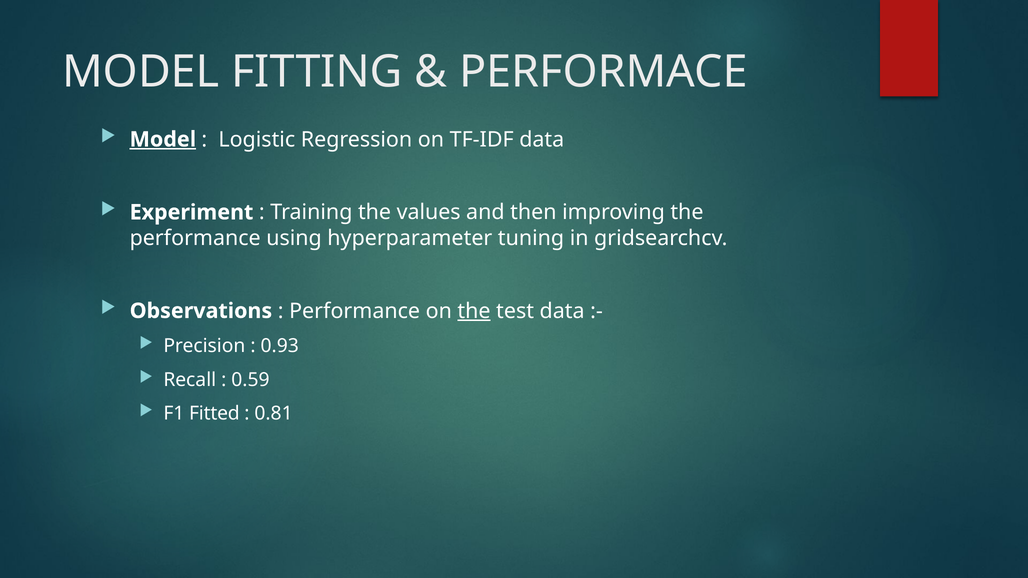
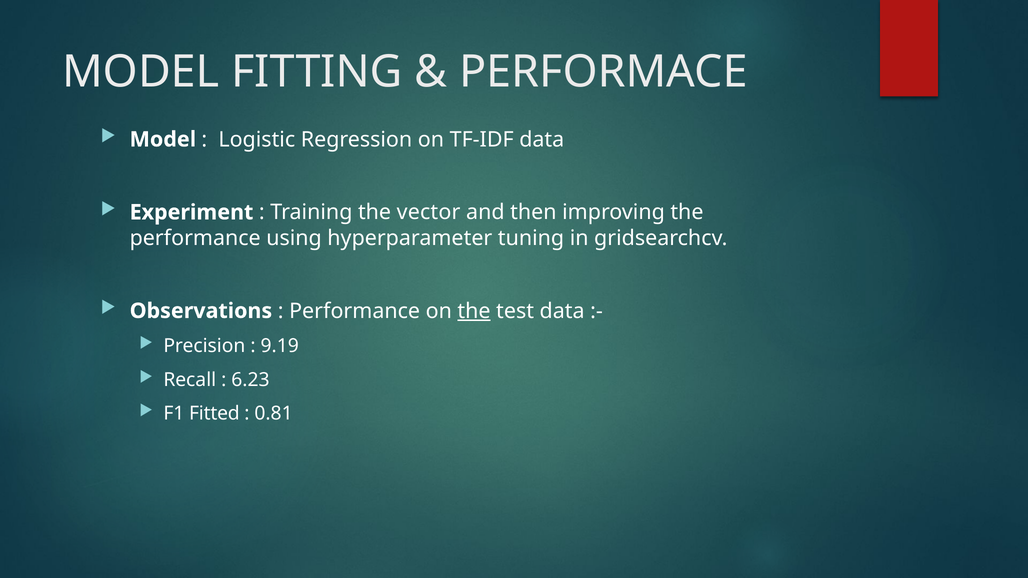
Model at (163, 140) underline: present -> none
values: values -> vector
0.93: 0.93 -> 9.19
0.59: 0.59 -> 6.23
